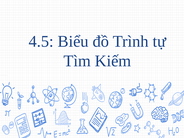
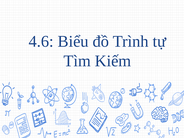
4.5: 4.5 -> 4.6
